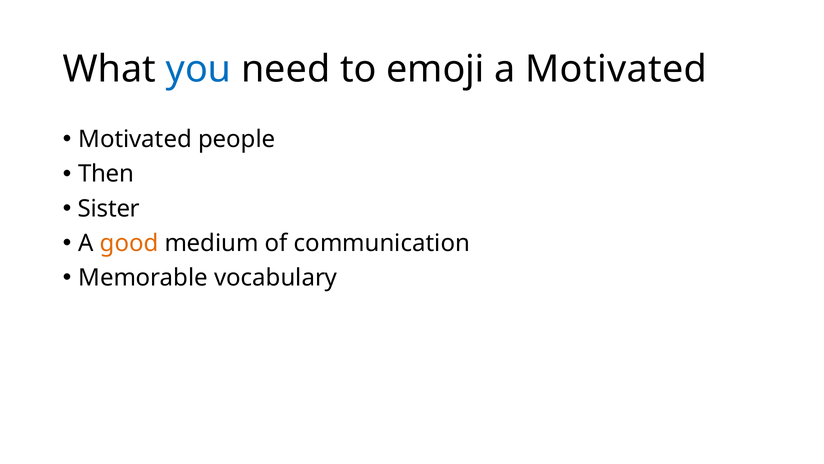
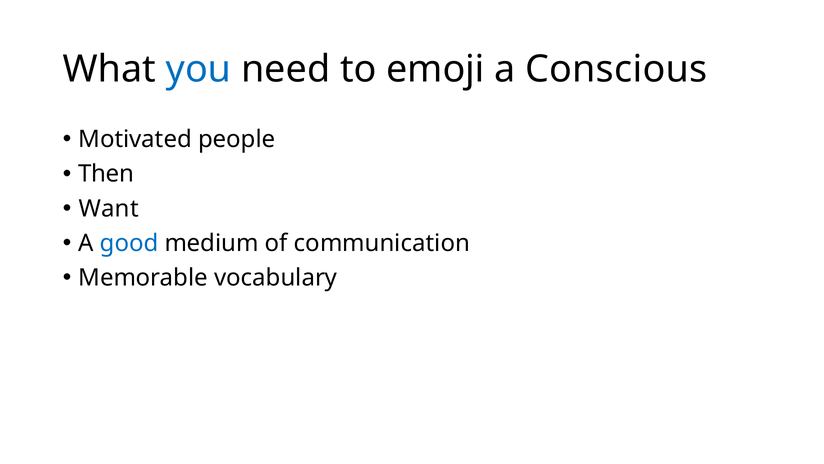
a Motivated: Motivated -> Conscious
Sister: Sister -> Want
good colour: orange -> blue
